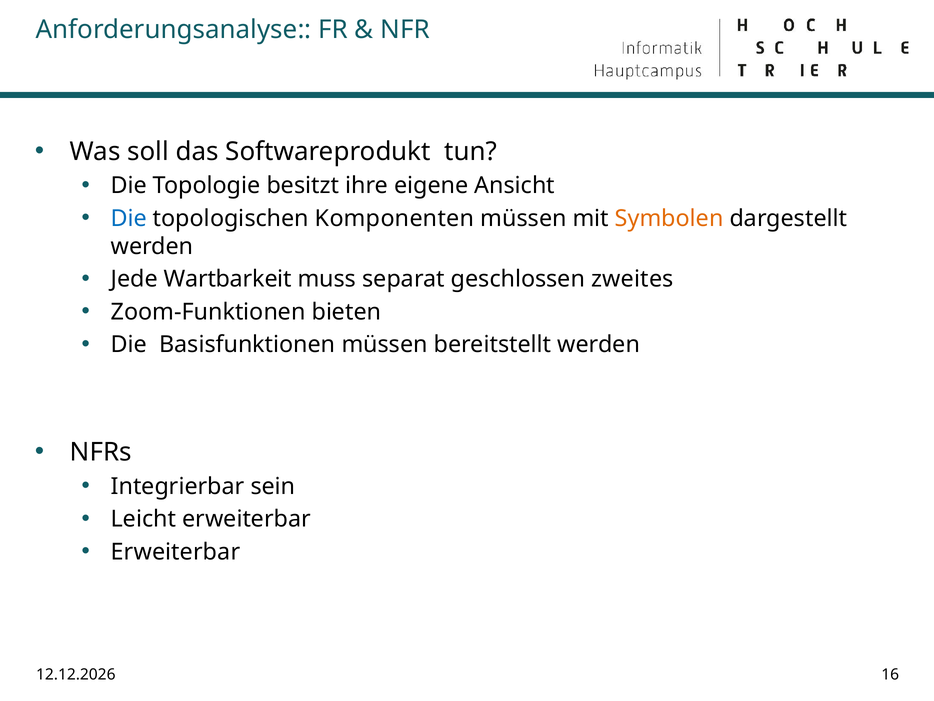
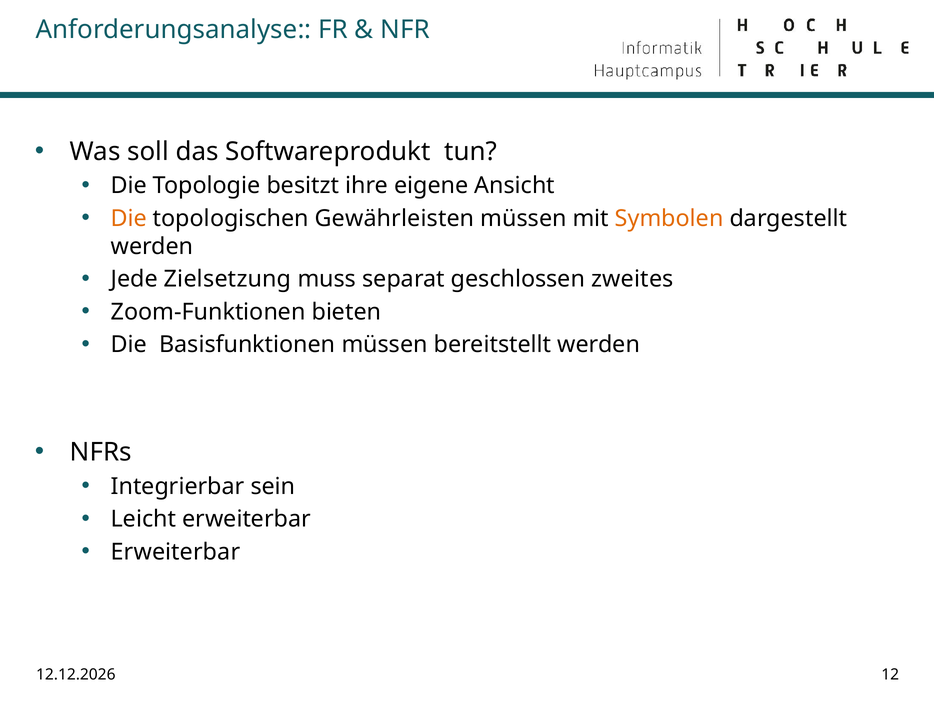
Die at (129, 218) colour: blue -> orange
Komponenten: Komponenten -> Gewährleisten
Wartbarkeit: Wartbarkeit -> Zielsetzung
16: 16 -> 12
